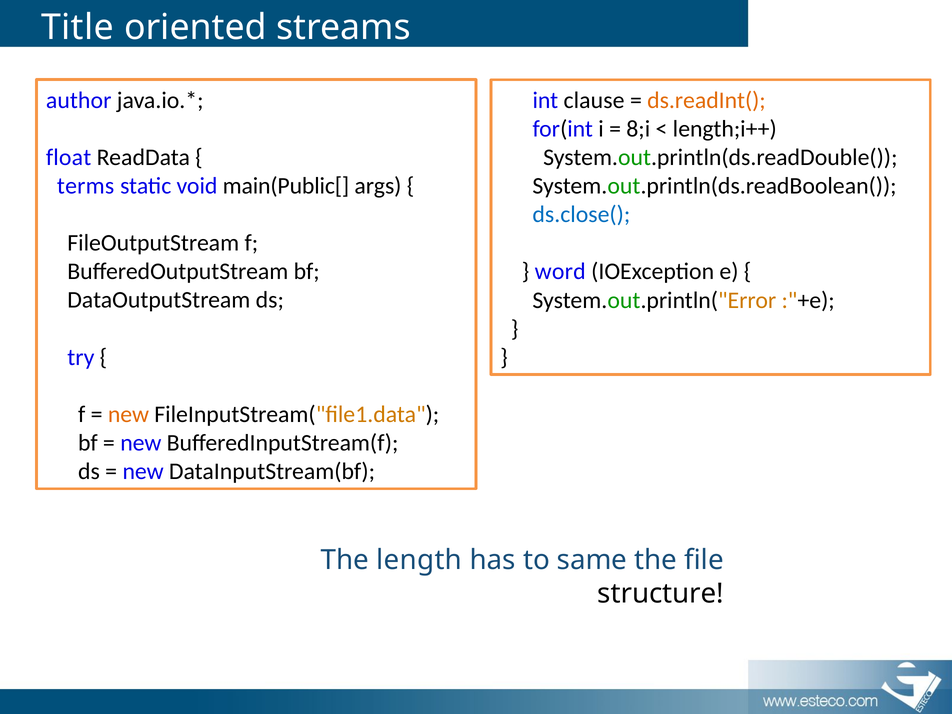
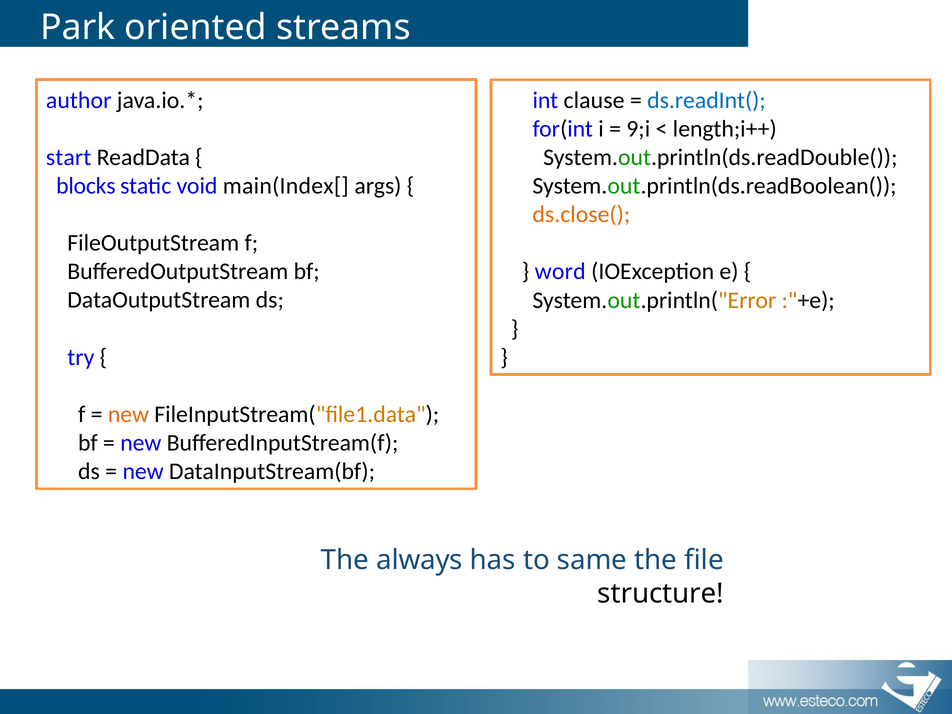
Title: Title -> Park
ds.readInt( colour: orange -> blue
8;i: 8;i -> 9;i
float: float -> start
terms: terms -> blocks
main(Public[: main(Public[ -> main(Index[
ds.close( colour: blue -> orange
length: length -> always
